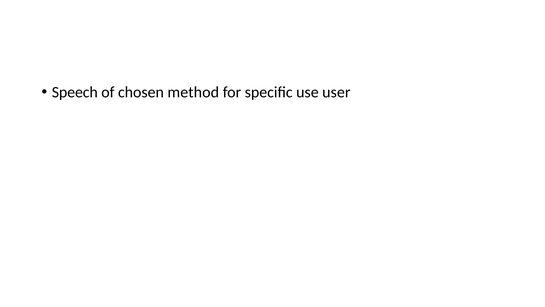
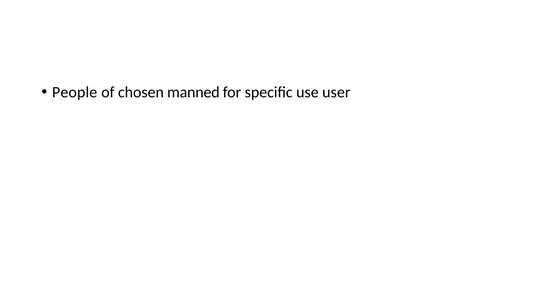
Speech: Speech -> People
method: method -> manned
